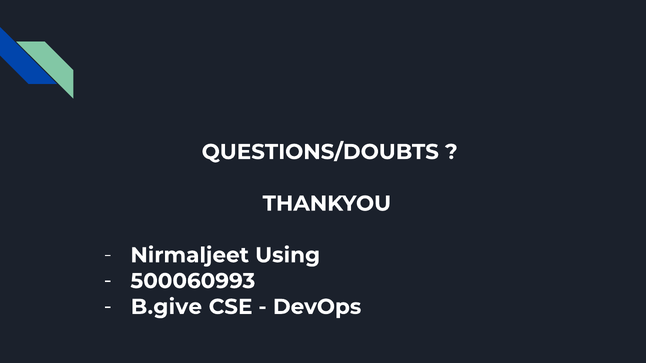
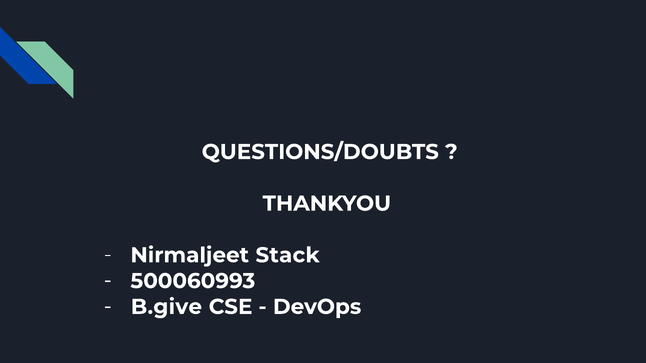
Using: Using -> Stack
